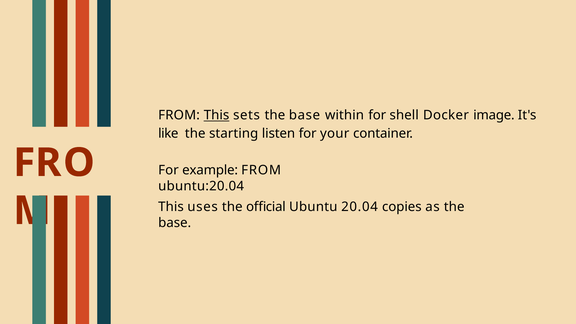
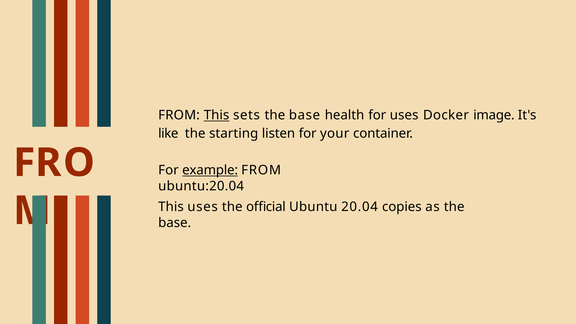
within: within -> health
for shell: shell -> uses
example underline: none -> present
